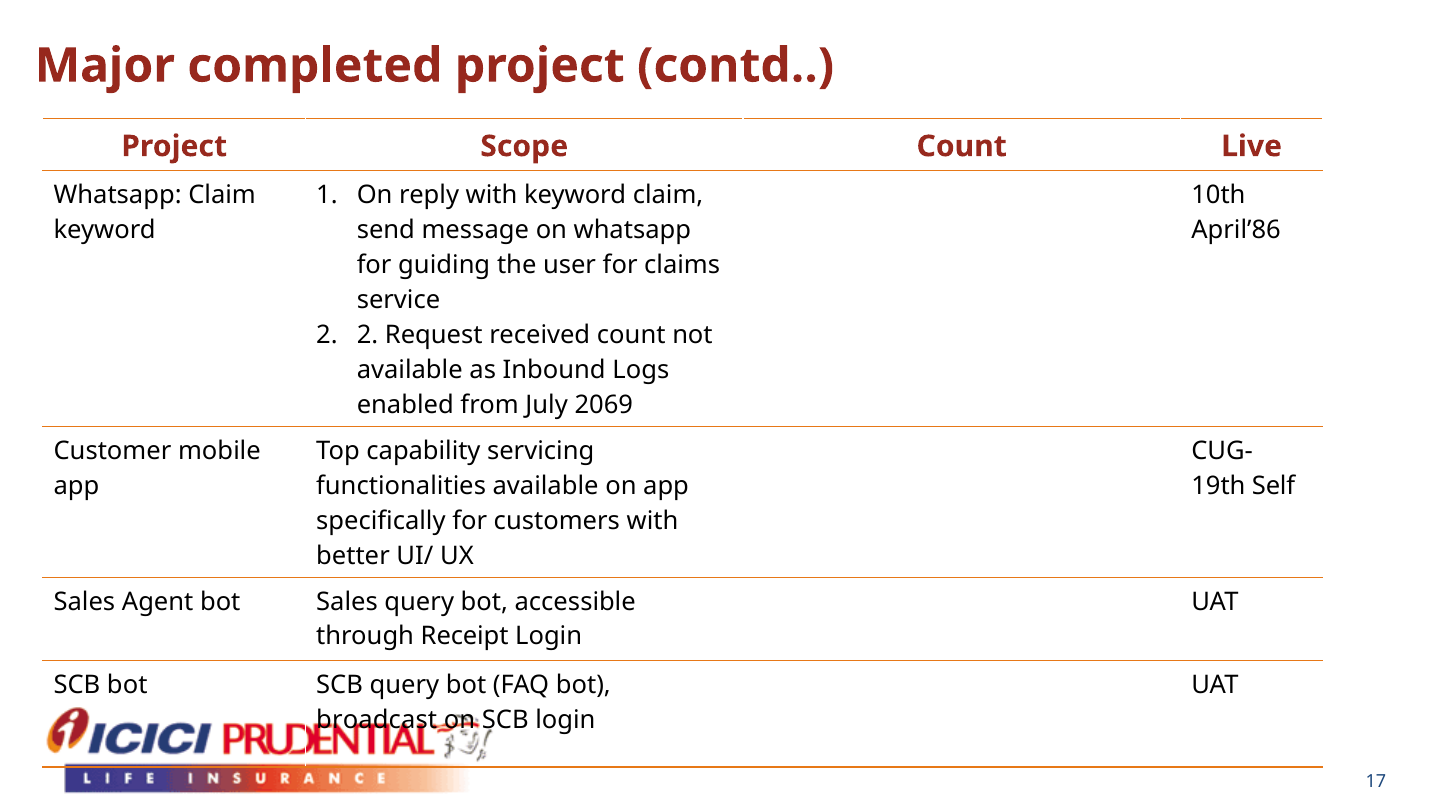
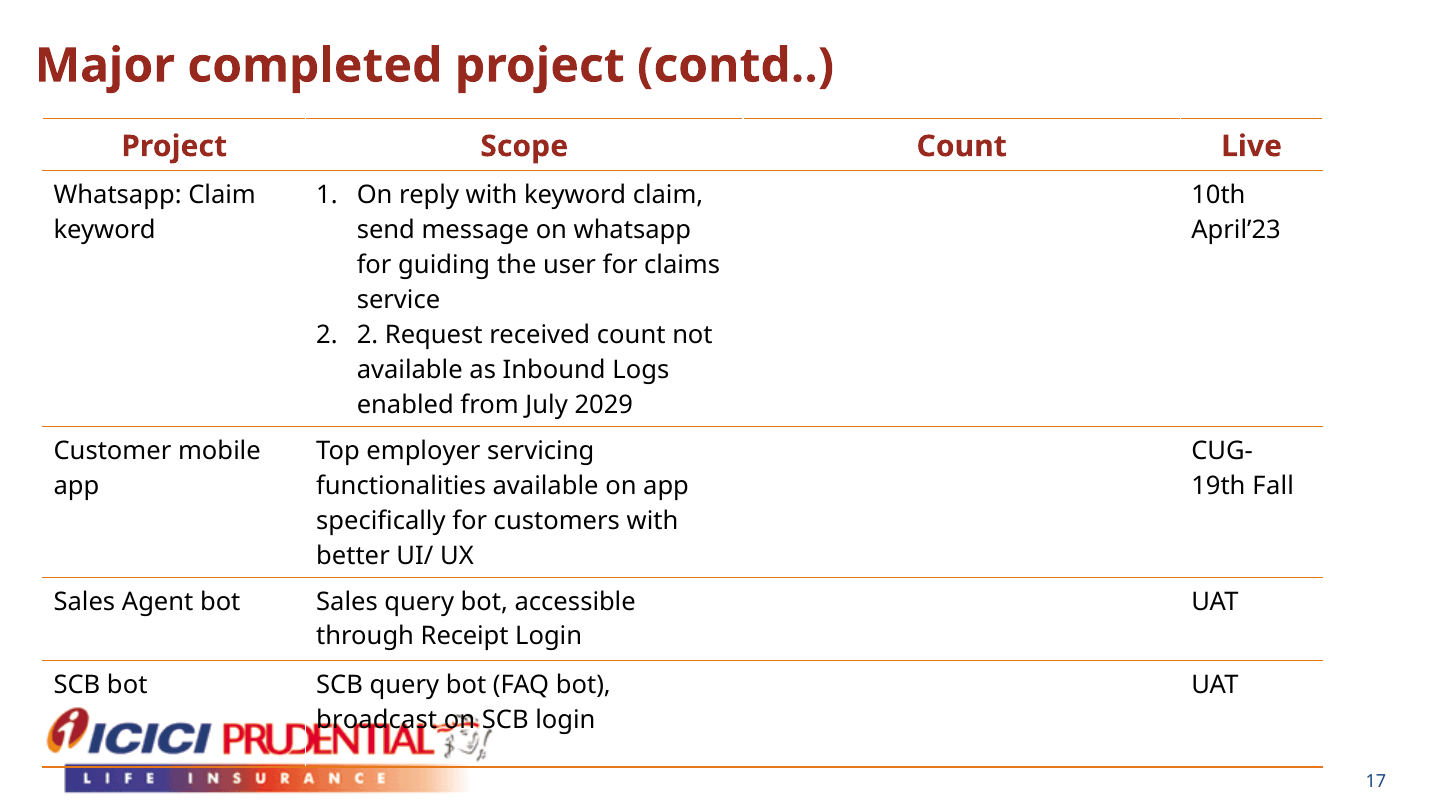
April’86: April’86 -> April’23
2069: 2069 -> 2029
capability: capability -> employer
Self: Self -> Fall
